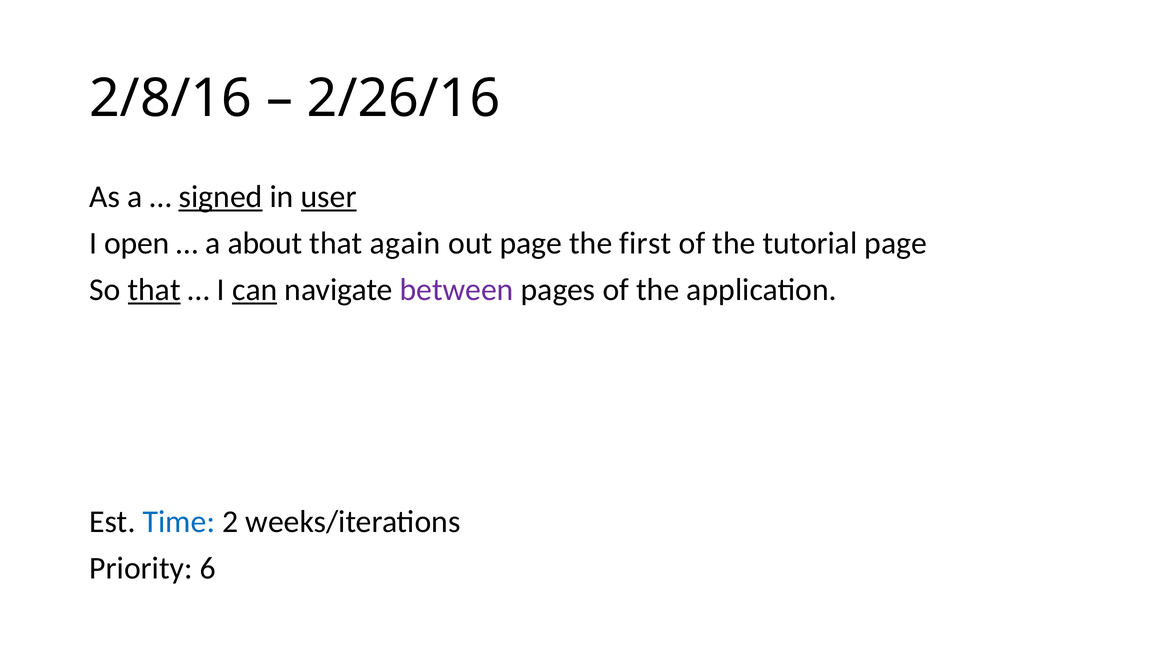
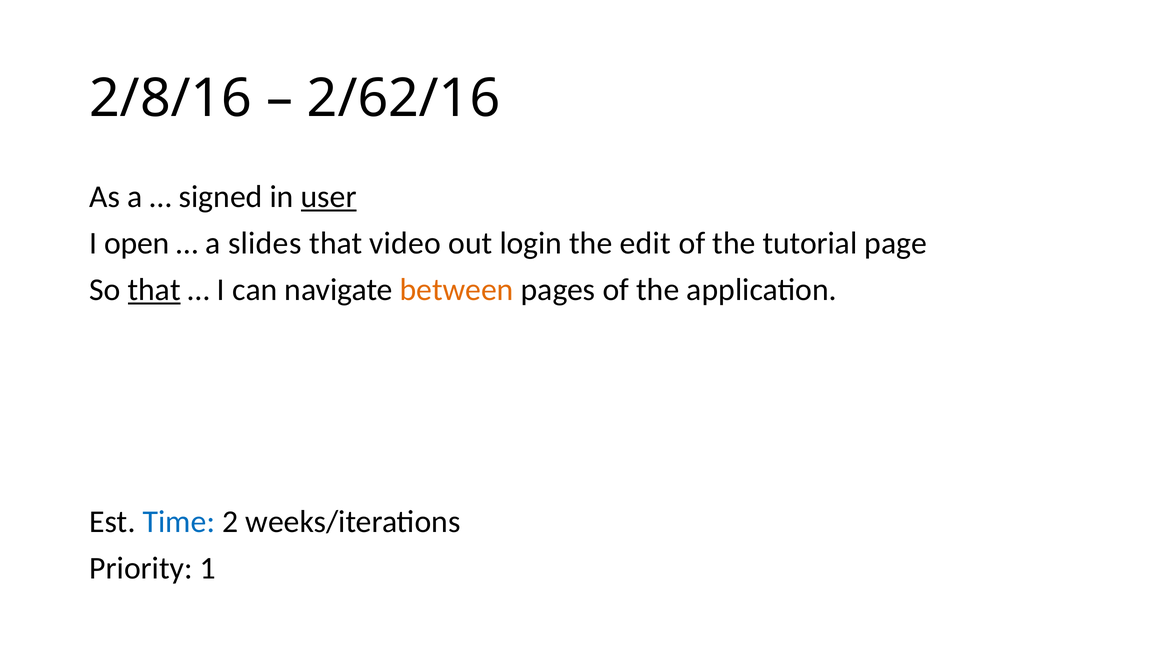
2/26/16: 2/26/16 -> 2/62/16
signed underline: present -> none
about: about -> slides
again: again -> video
out page: page -> login
first: first -> edit
can underline: present -> none
between colour: purple -> orange
6: 6 -> 1
